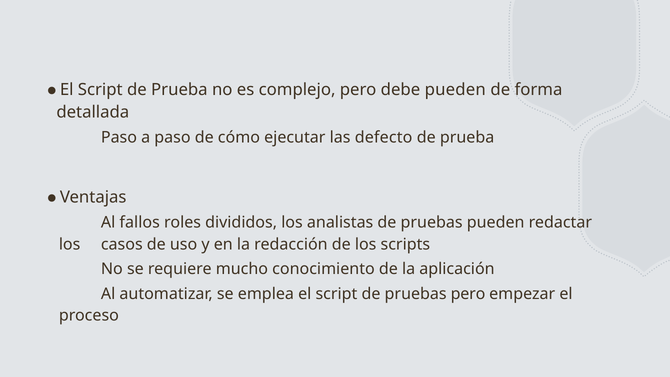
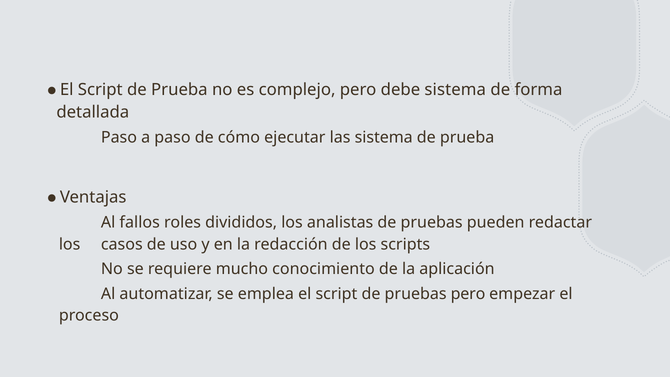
debe pueden: pueden -> sistema
las defecto: defecto -> sistema
